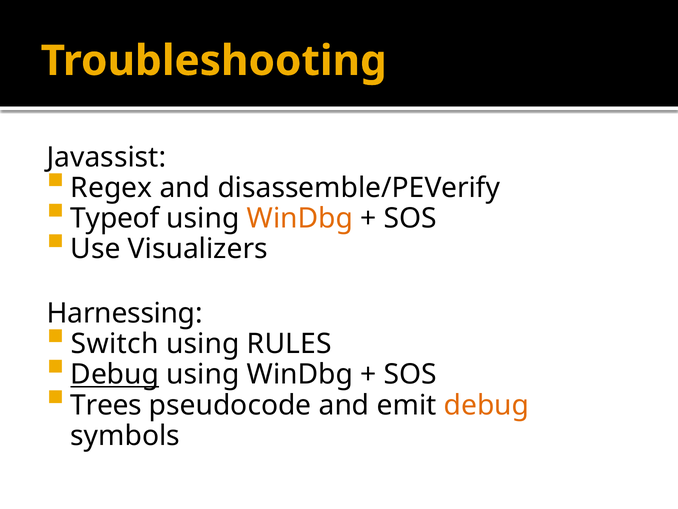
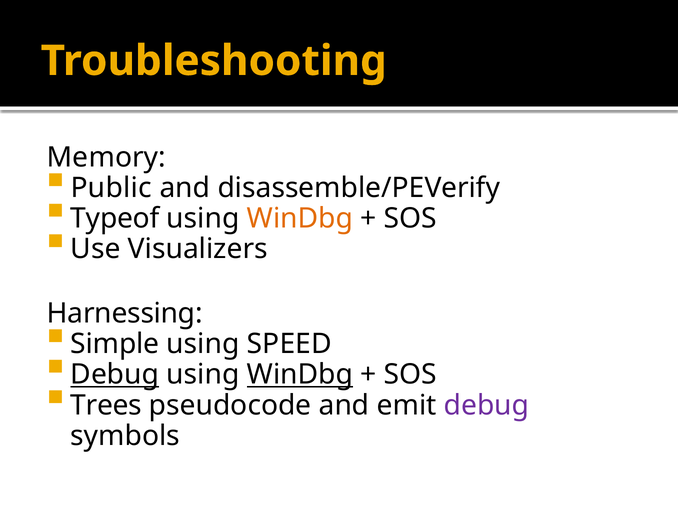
Javassist: Javassist -> Memory
Regex: Regex -> Public
Switch: Switch -> Simple
RULES: RULES -> SPEED
WinDbg at (300, 374) underline: none -> present
debug at (487, 405) colour: orange -> purple
